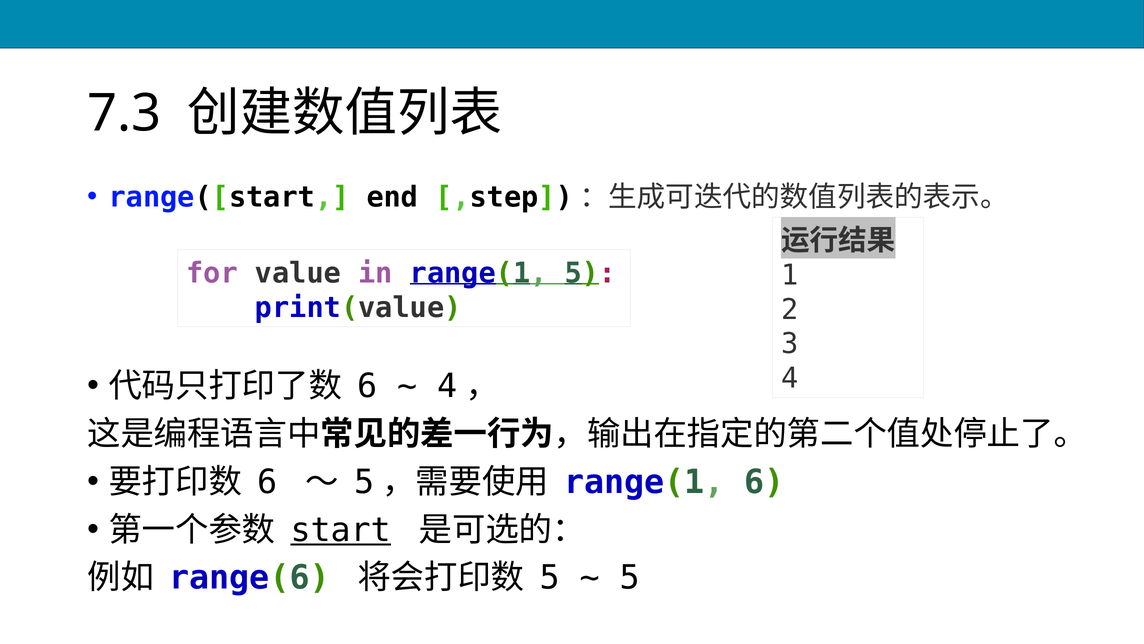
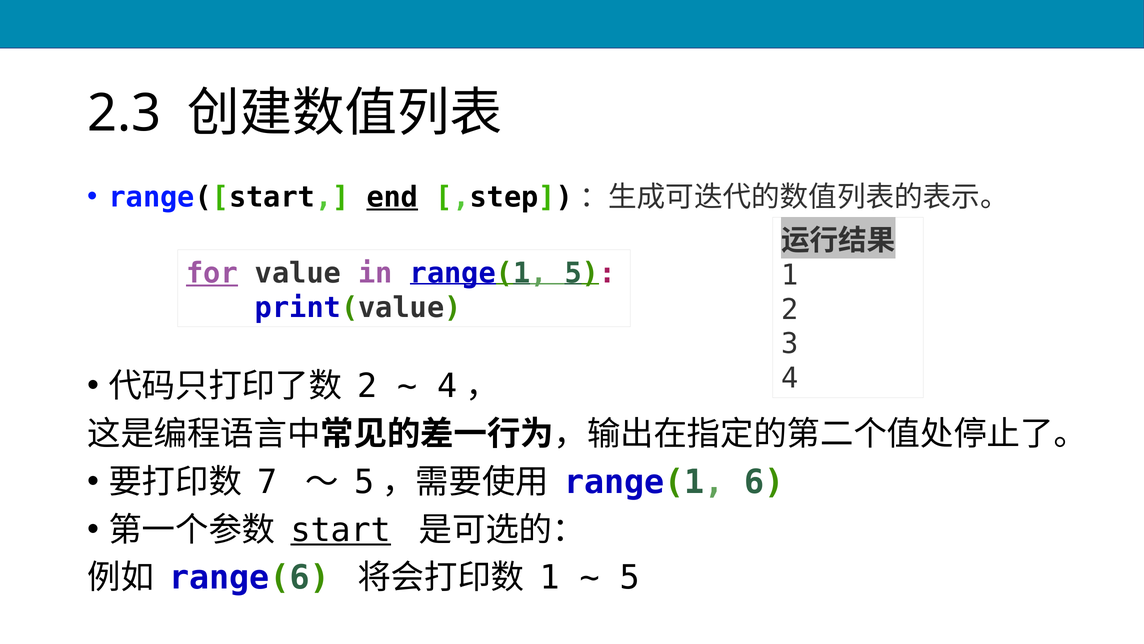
7.3: 7.3 -> 2.3
end underline: none -> present
for underline: none -> present
6 at (367, 386): 6 -> 2
6 at (267, 482): 6 -> 7
5 at (550, 577): 5 -> 1
